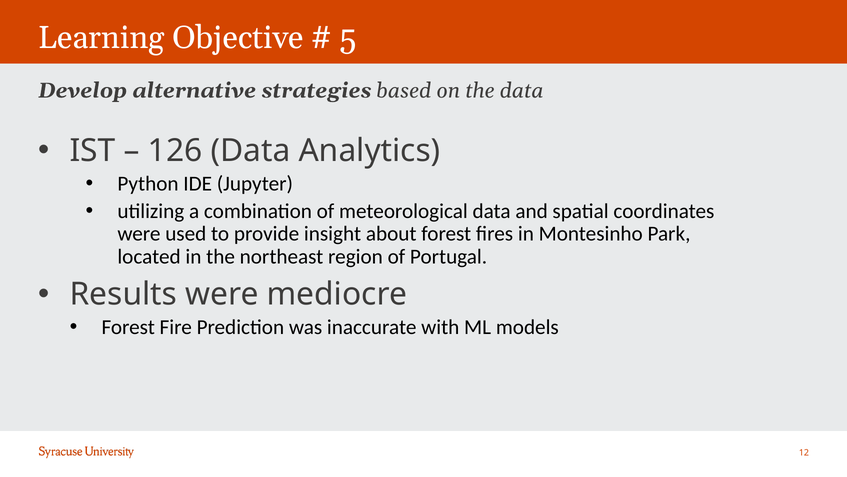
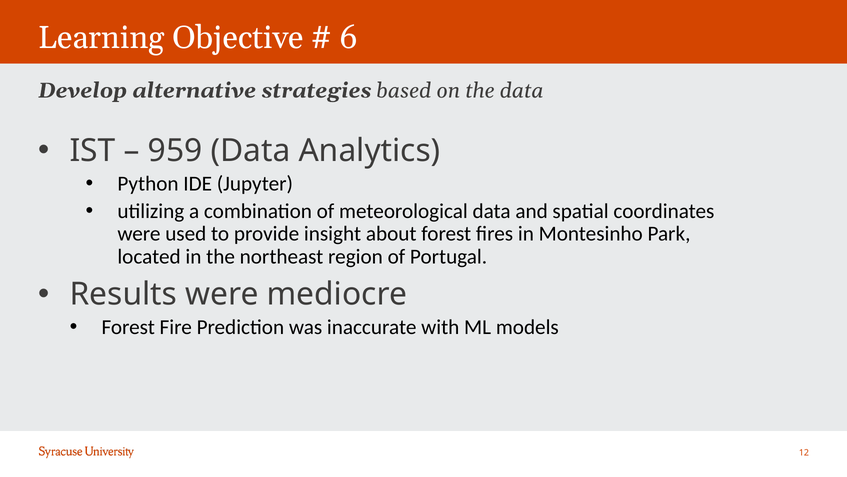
5: 5 -> 6
126: 126 -> 959
